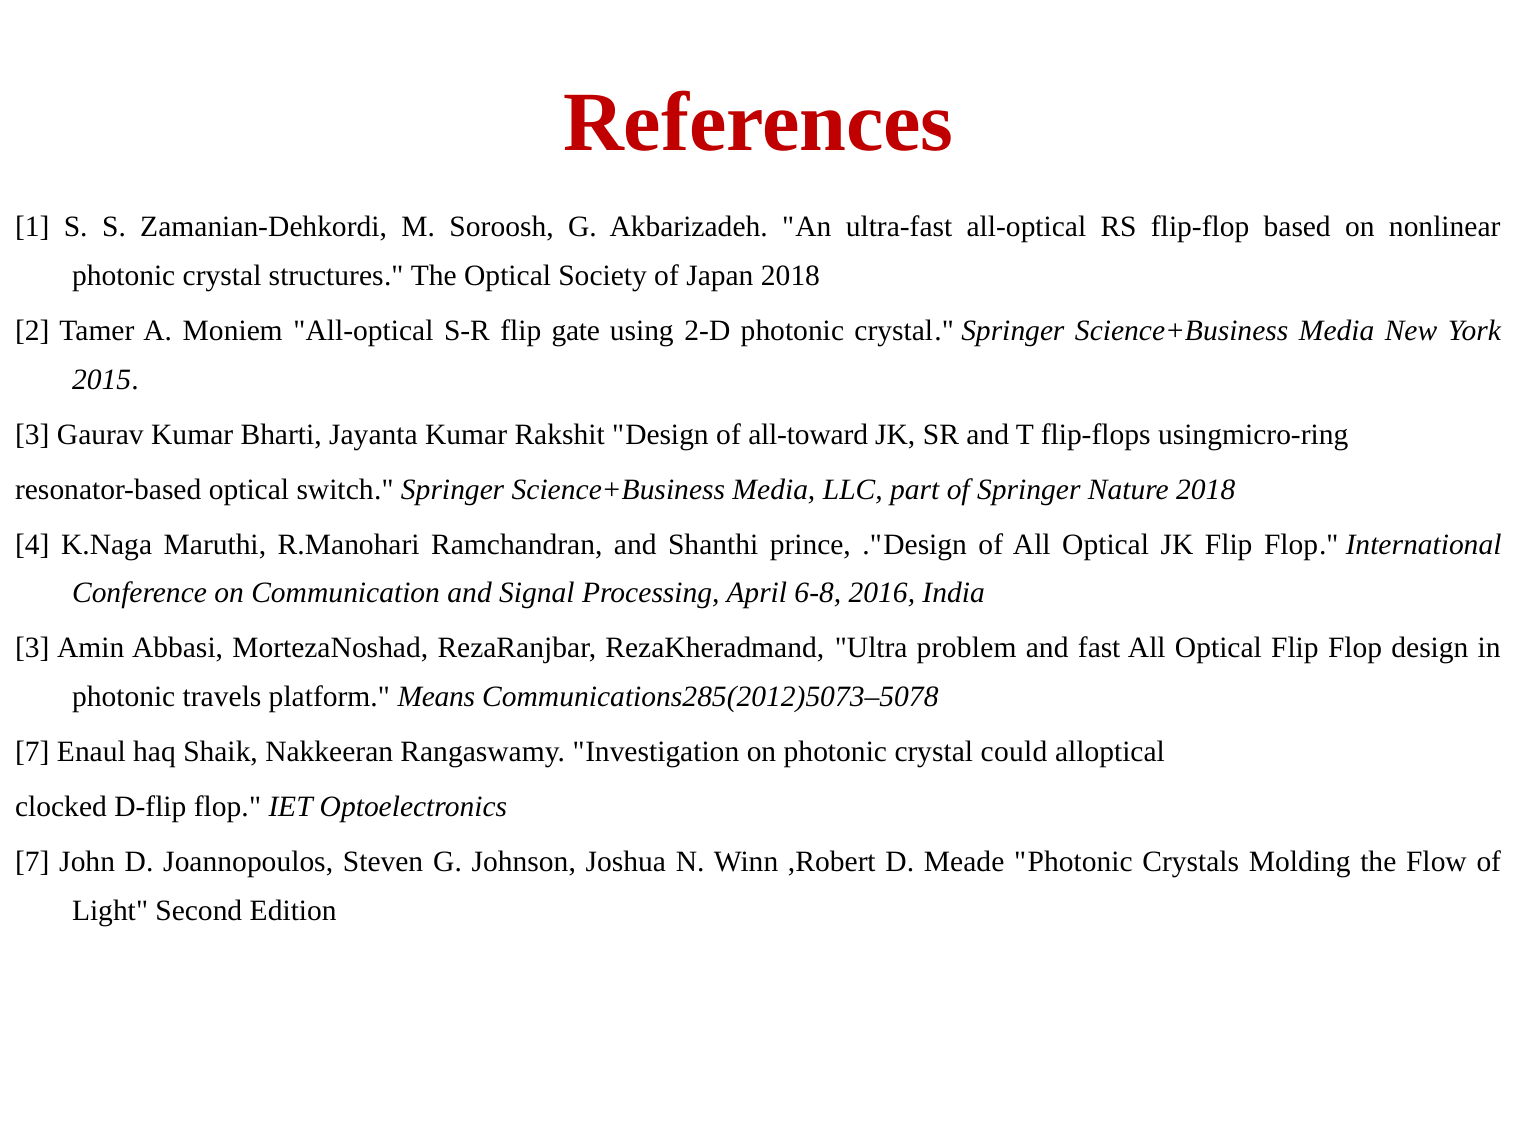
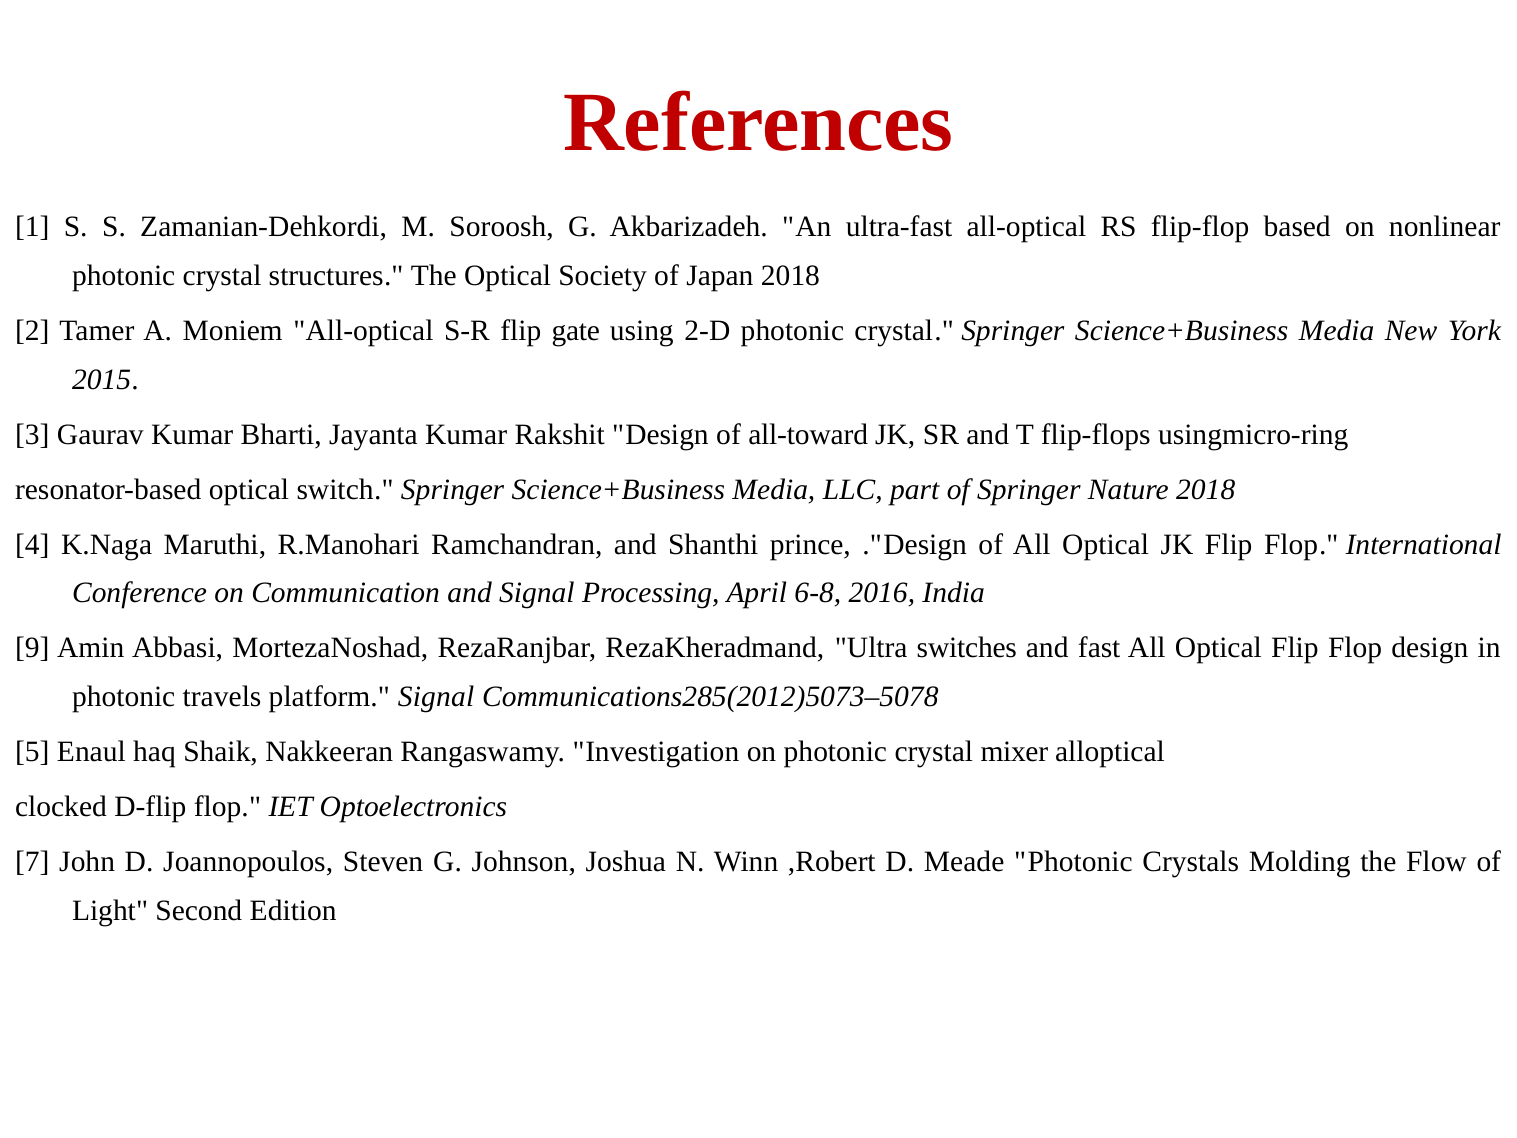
3 at (32, 648): 3 -> 9
problem: problem -> switches
platform Means: Means -> Signal
7 at (32, 752): 7 -> 5
could: could -> mixer
